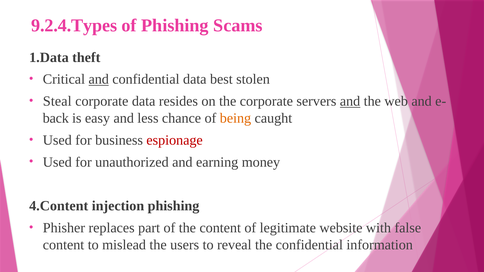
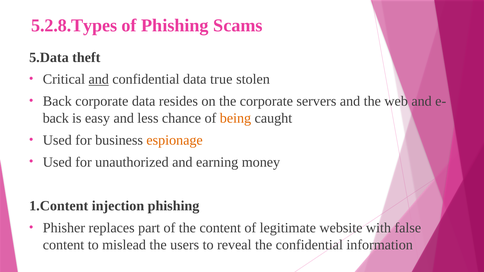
9.2.4.Types: 9.2.4.Types -> 5.2.8.Types
1.Data: 1.Data -> 5.Data
best: best -> true
Steal at (57, 101): Steal -> Back
and at (350, 101) underline: present -> none
espionage colour: red -> orange
4.Content: 4.Content -> 1.Content
